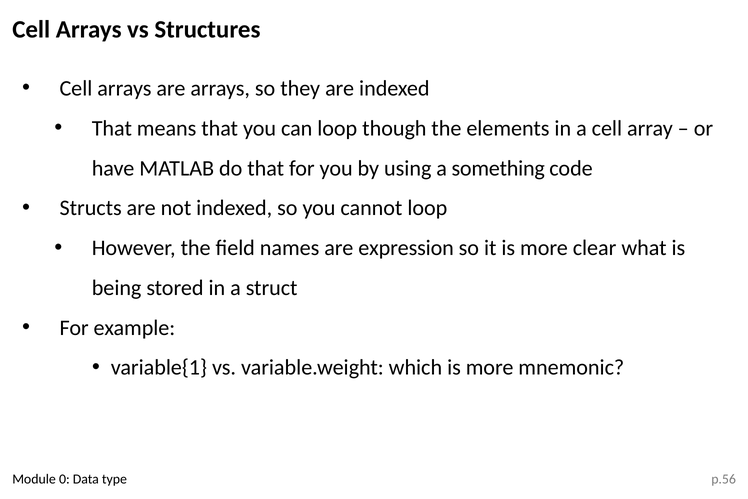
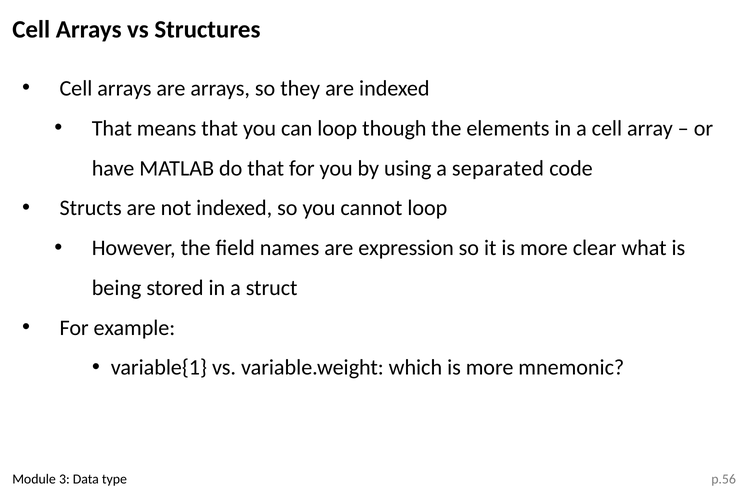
something: something -> separated
0: 0 -> 3
